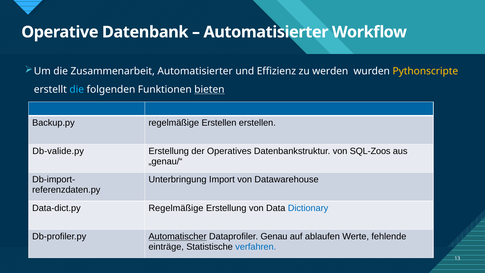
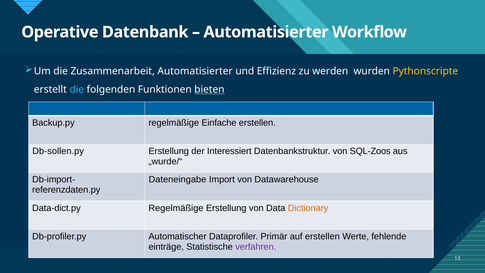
regelmäßige Erstellen: Erstellen -> Einfache
Db-valide.py: Db-valide.py -> Db-sollen.py
Operatives: Operatives -> Interessiert
„genau/“: „genau/“ -> „wurde/“
Unterbringung: Unterbringung -> Dateneingabe
Dictionary colour: blue -> orange
Automatischer underline: present -> none
Genau: Genau -> Primär
auf ablaufen: ablaufen -> erstellen
verfahren colour: blue -> purple
